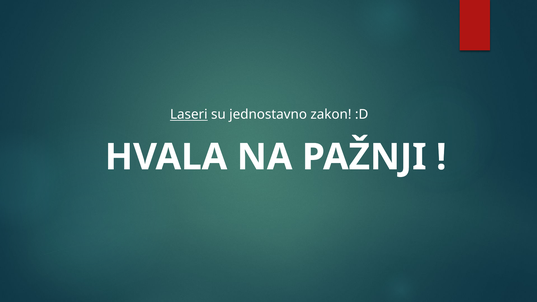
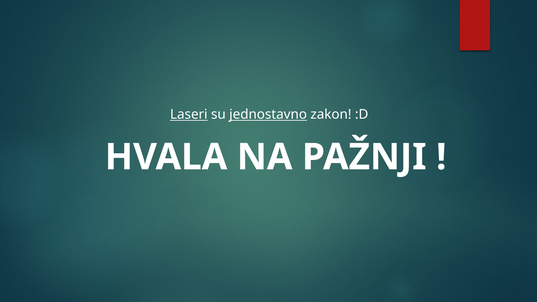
jednostavno underline: none -> present
